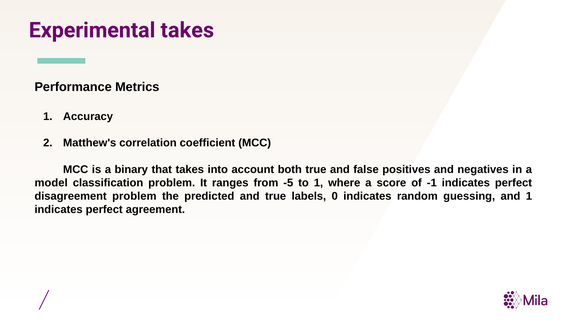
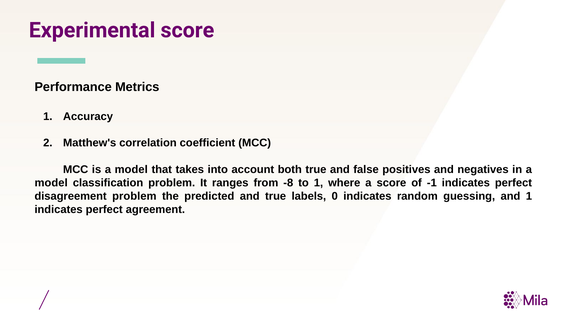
Experimental takes: takes -> score
is a binary: binary -> model
-5: -5 -> -8
